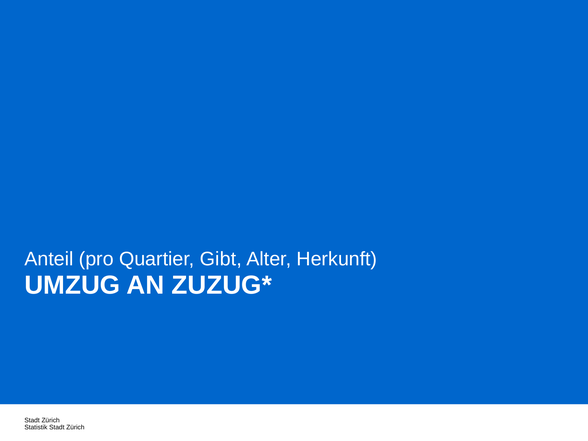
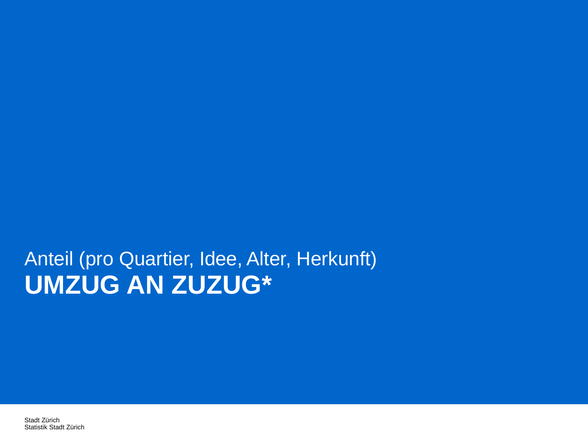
Gibt: Gibt -> Idee
